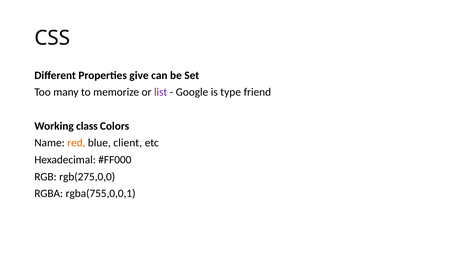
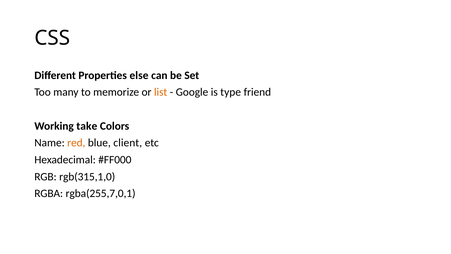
give: give -> else
list colour: purple -> orange
class: class -> take
rgb(275,0,0: rgb(275,0,0 -> rgb(315,1,0
rgba(755,0,0,1: rgba(755,0,0,1 -> rgba(255,7,0,1
